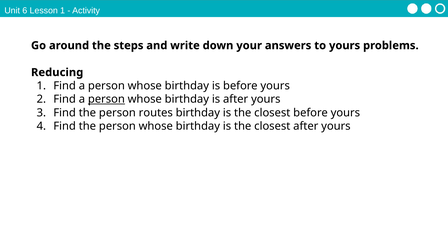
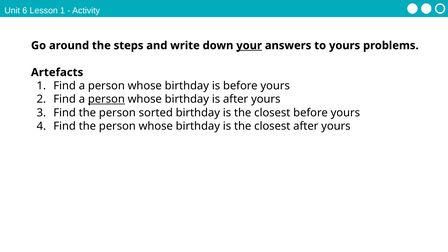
your underline: none -> present
Reducing: Reducing -> Artefacts
routes: routes -> sorted
